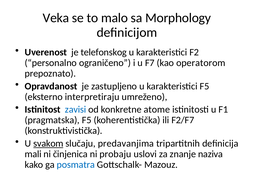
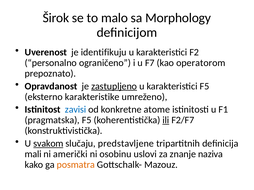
Veka: Veka -> Širok
telefonskog: telefonskog -> identifikuju
zastupljeno underline: none -> present
interpretiraju: interpretiraju -> karakteristike
ili underline: none -> present
predavanjima: predavanjima -> predstavljene
činjenica: činjenica -> američki
probaju: probaju -> osobinu
posmatra colour: blue -> orange
